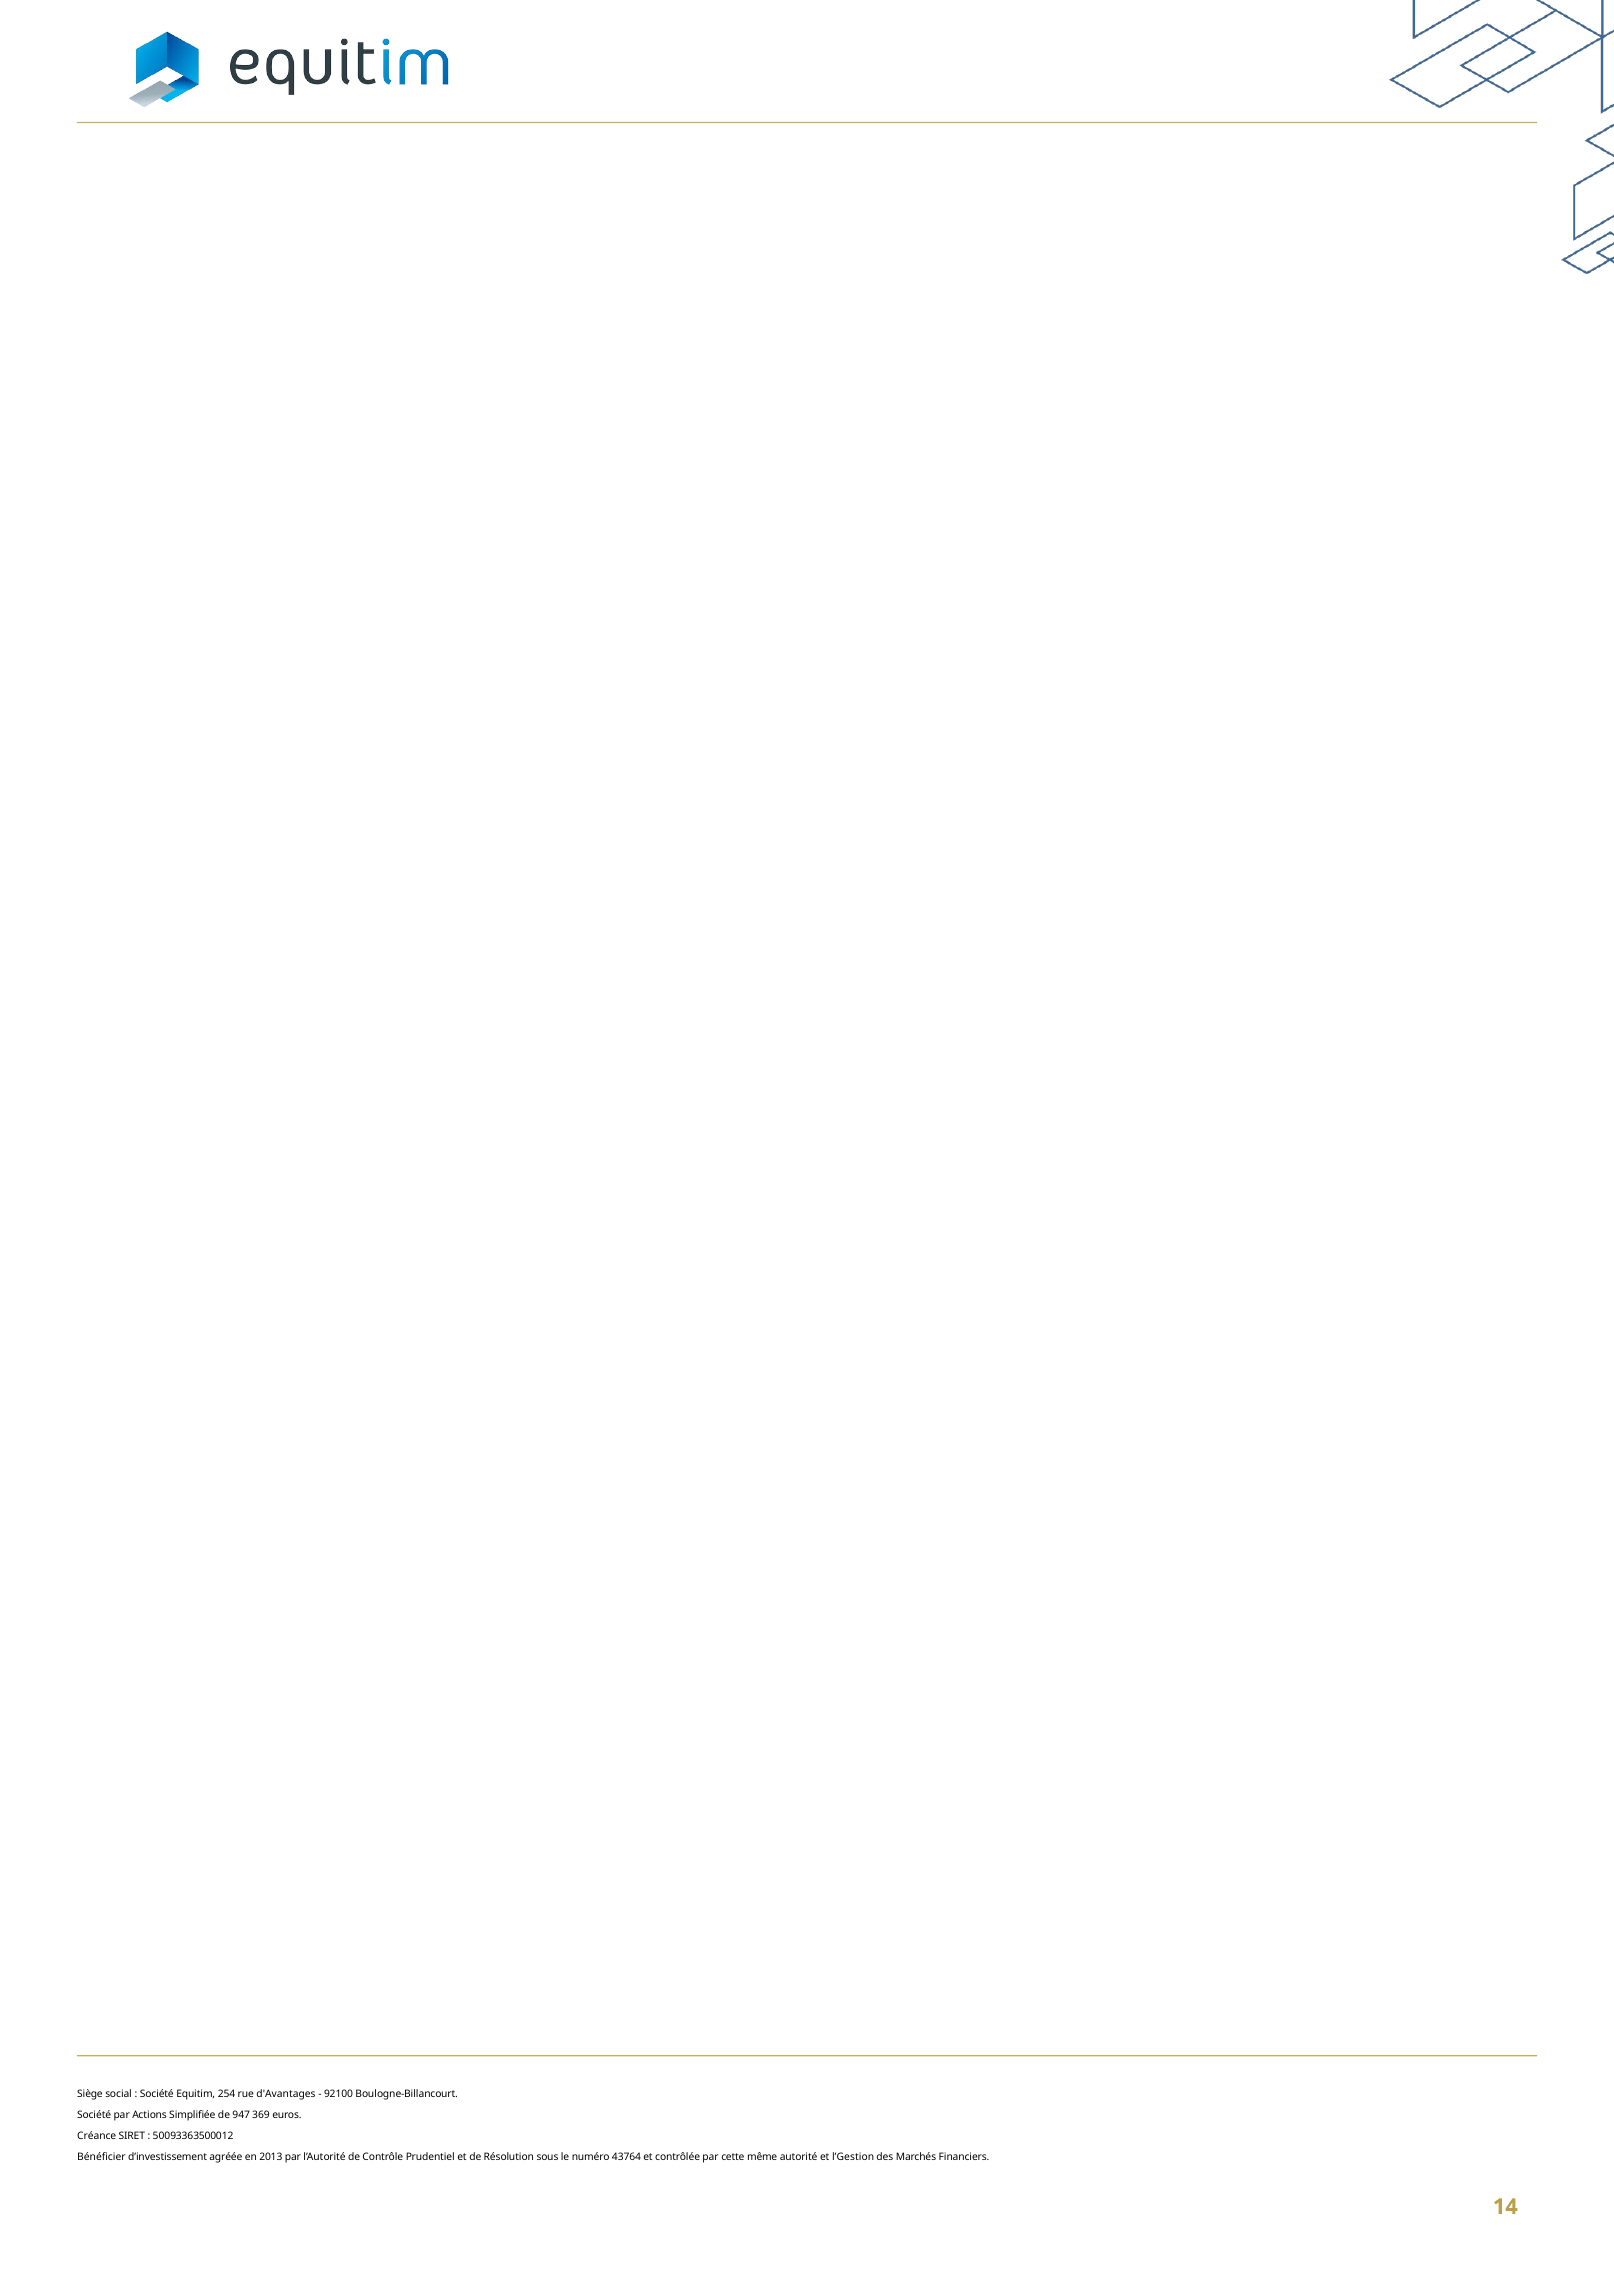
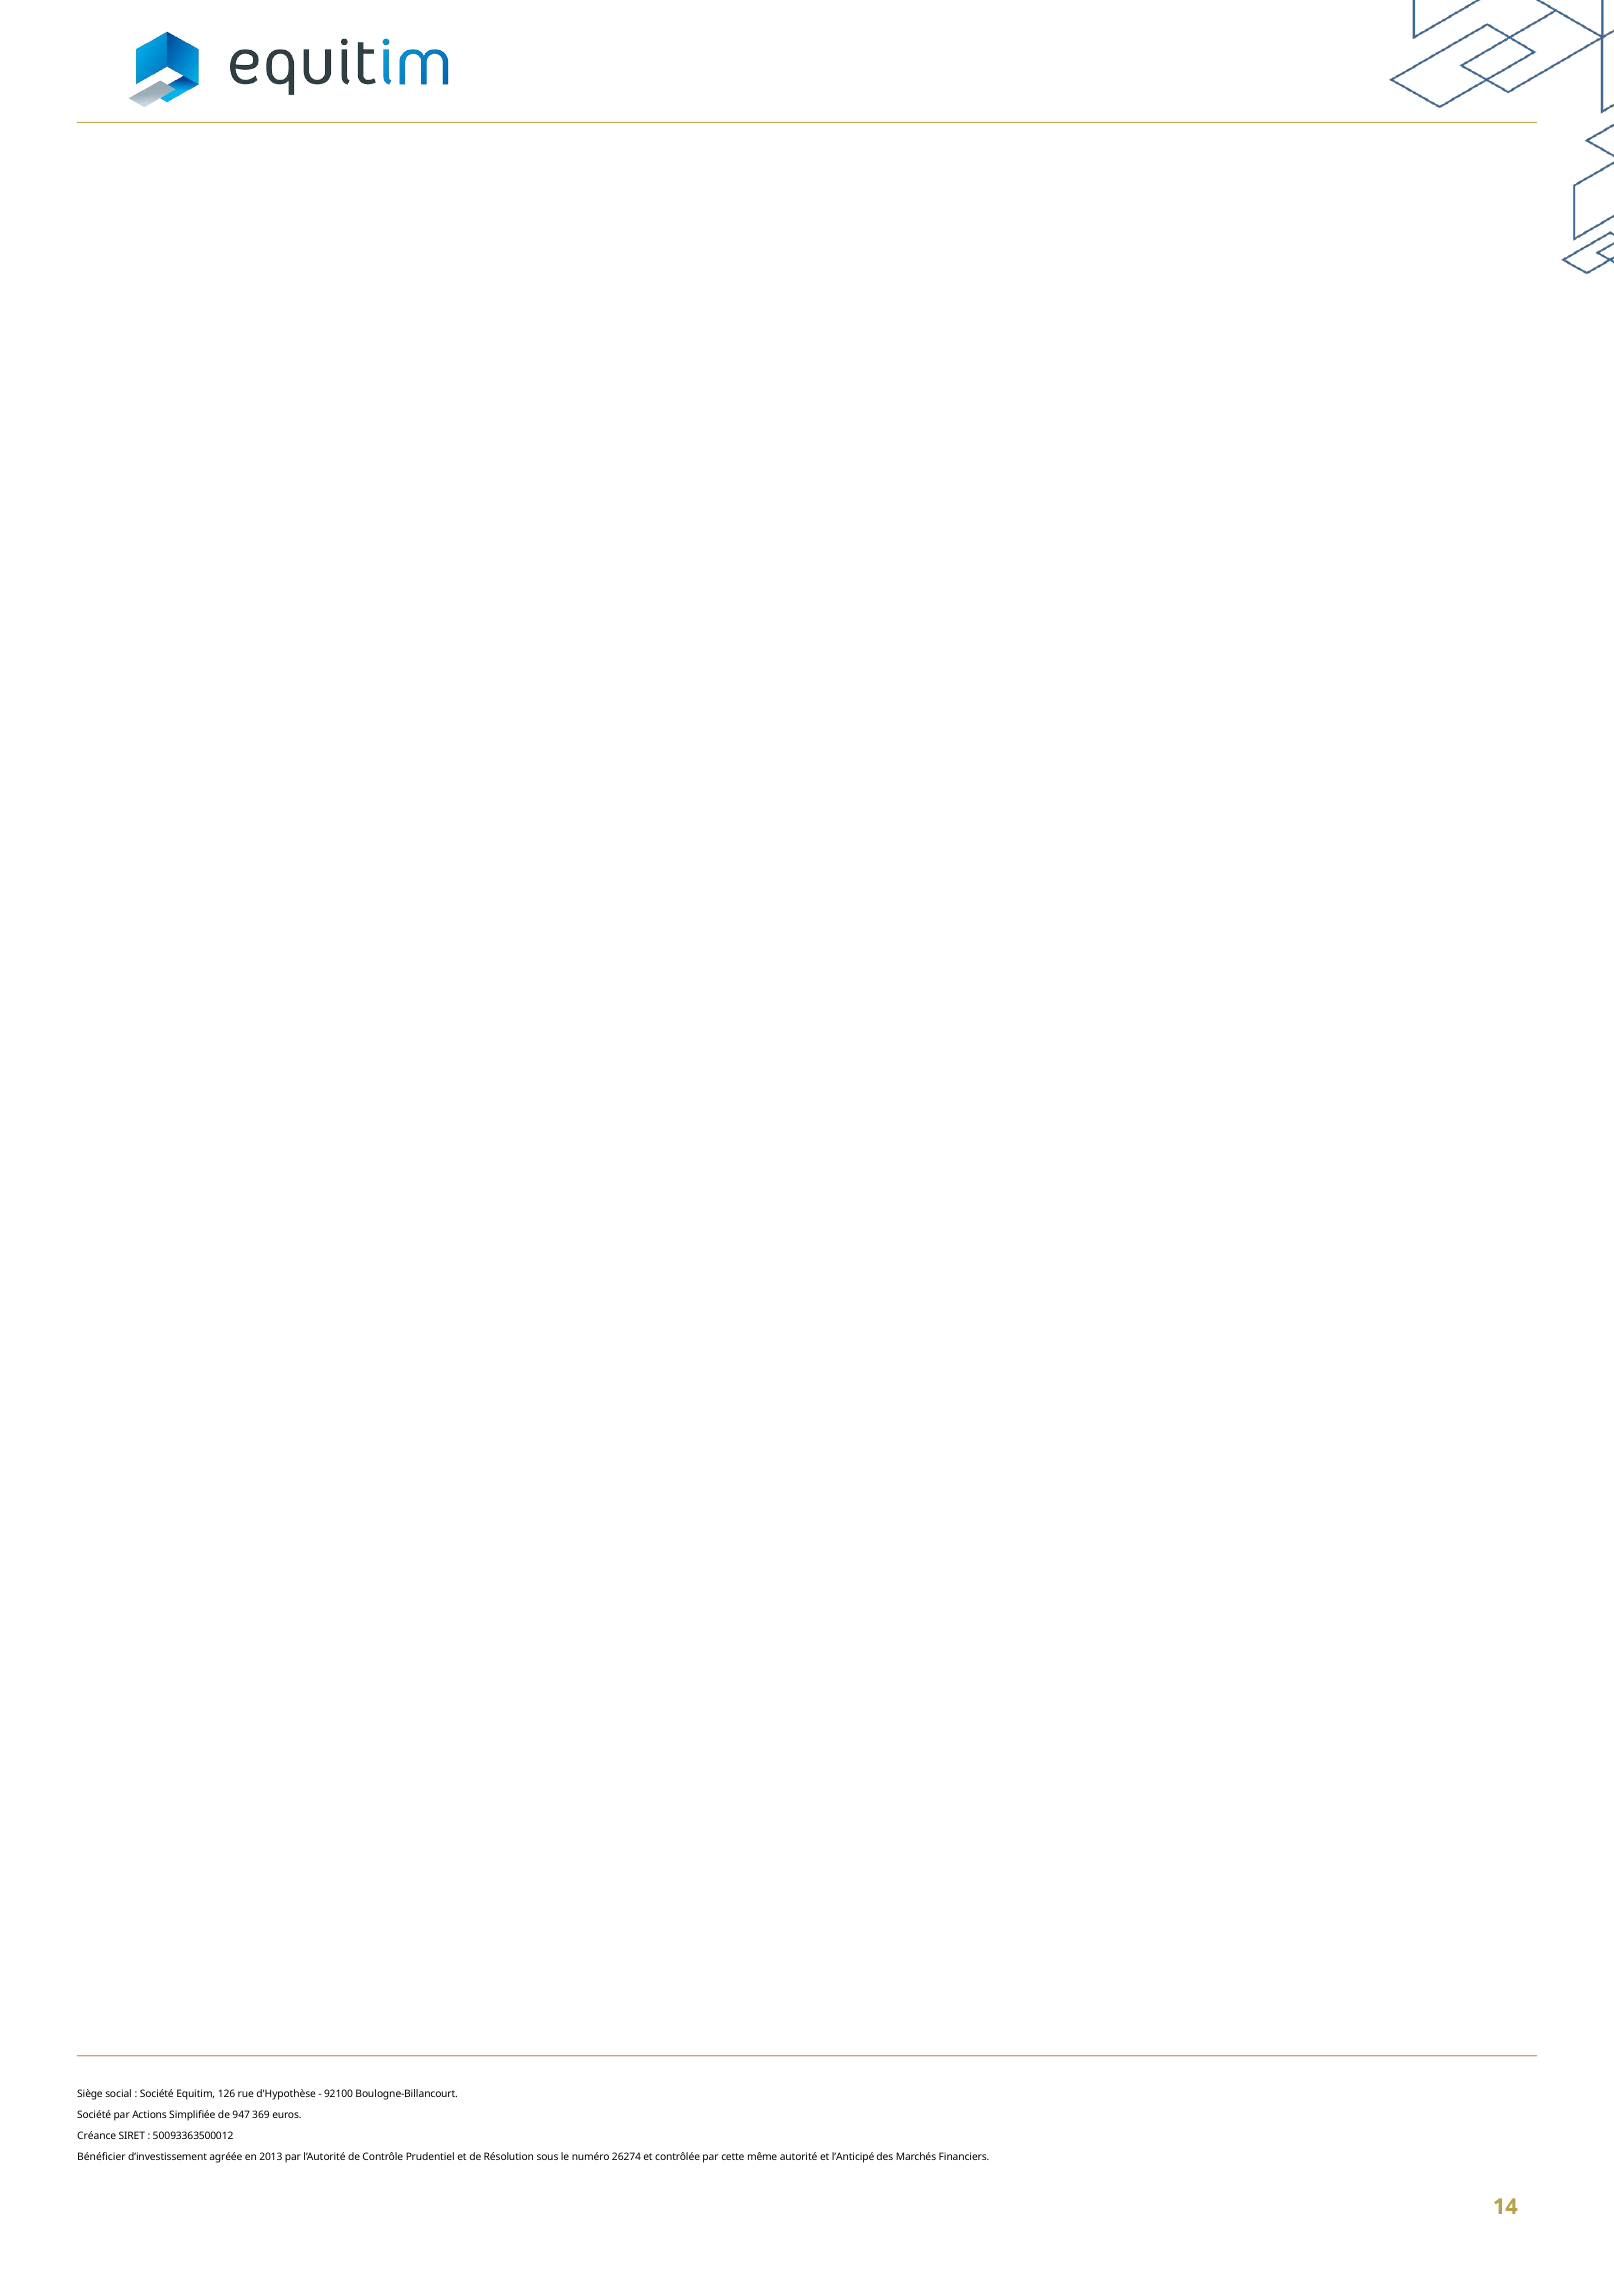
254: 254 -> 126
d'Avantages: d'Avantages -> d'Hypothèse
43764: 43764 -> 26274
l’Gestion: l’Gestion -> l’Anticipé
